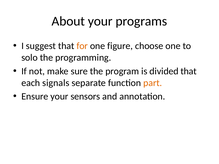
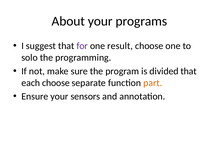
for colour: orange -> purple
figure: figure -> result
each signals: signals -> choose
